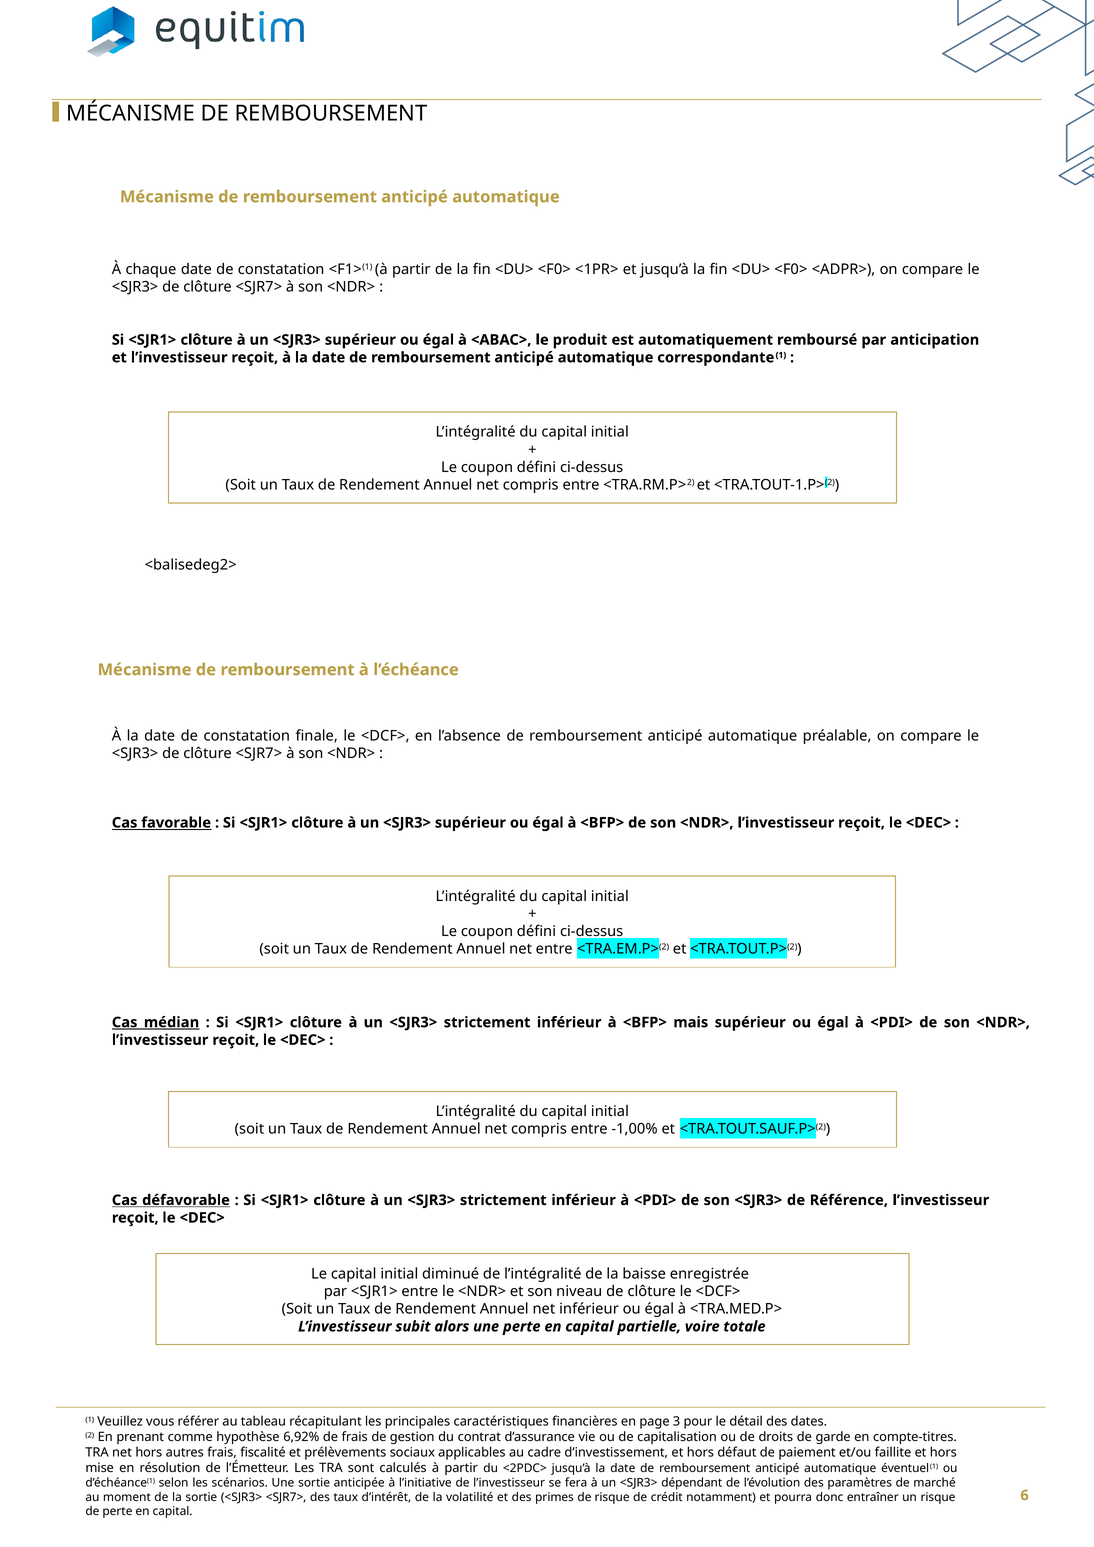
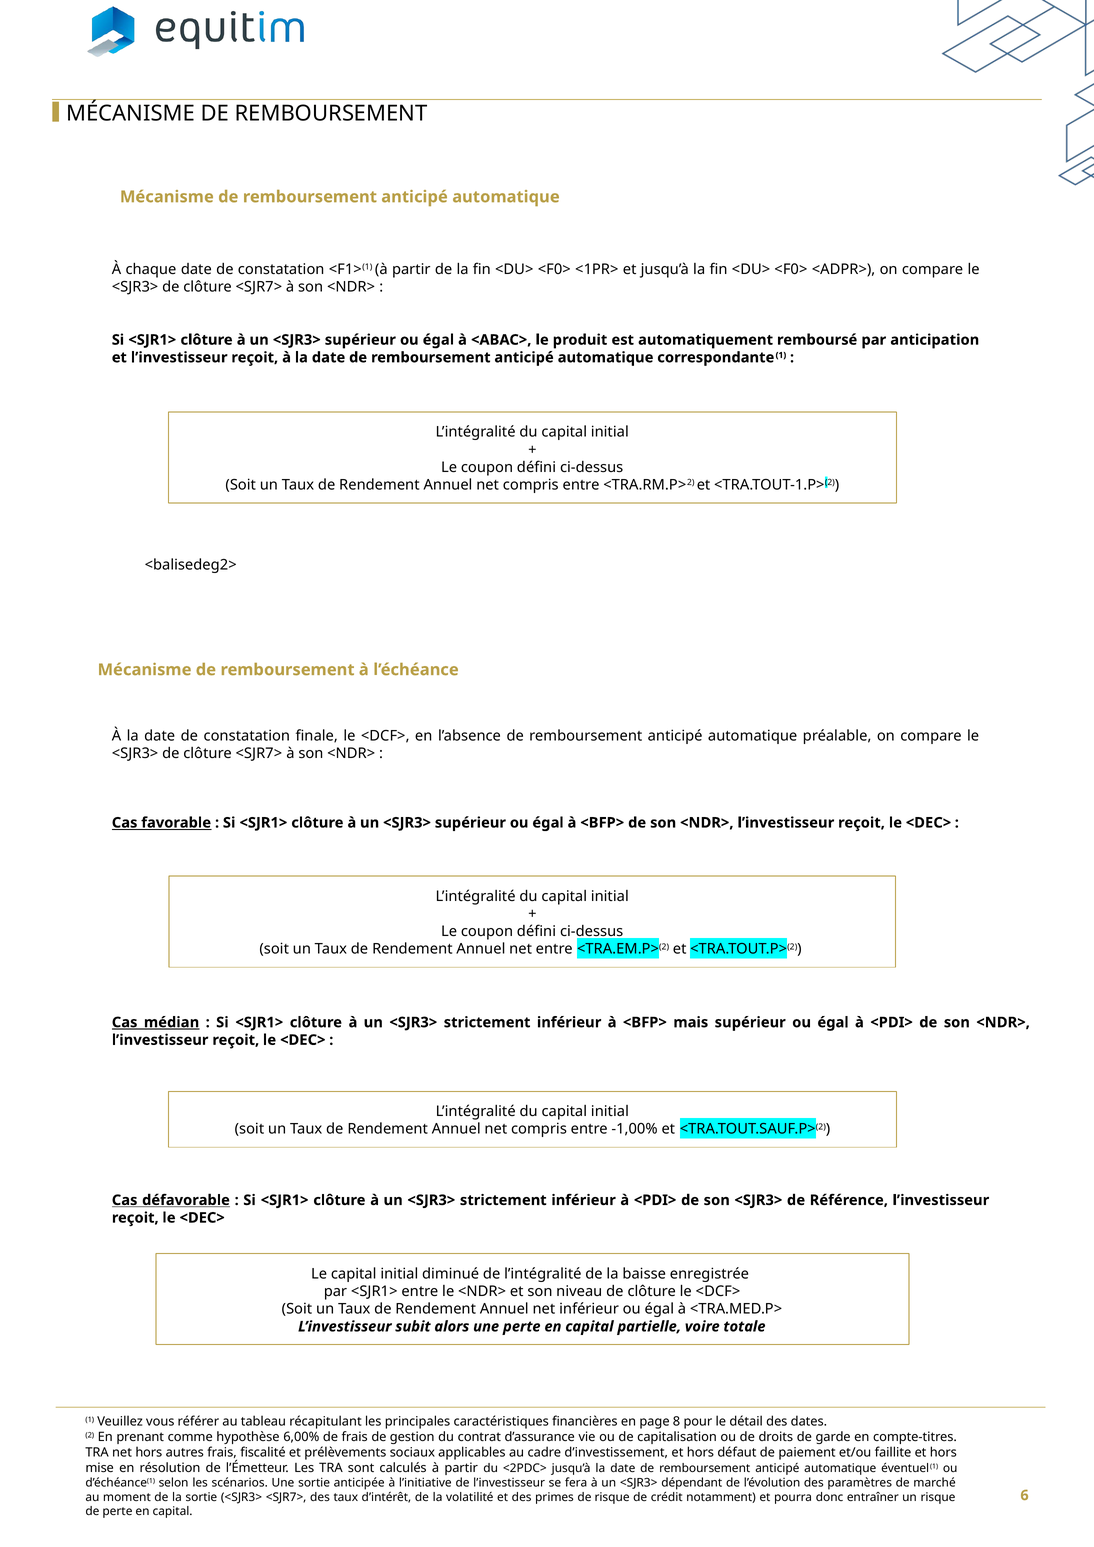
3: 3 -> 8
6,92%: 6,92% -> 6,00%
